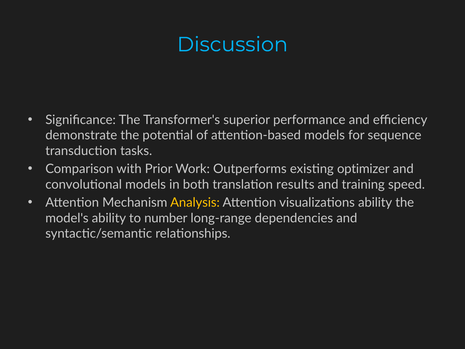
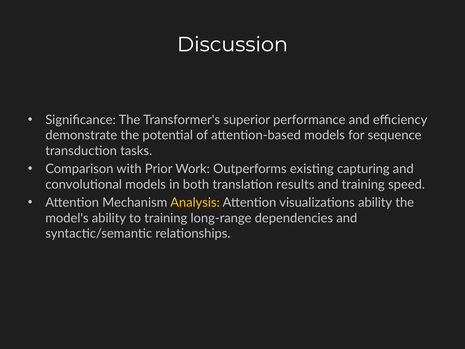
Discussion colour: light blue -> white
optimizer: optimizer -> capturing
to number: number -> training
